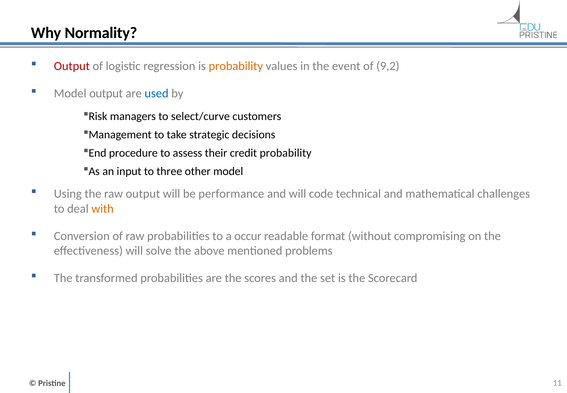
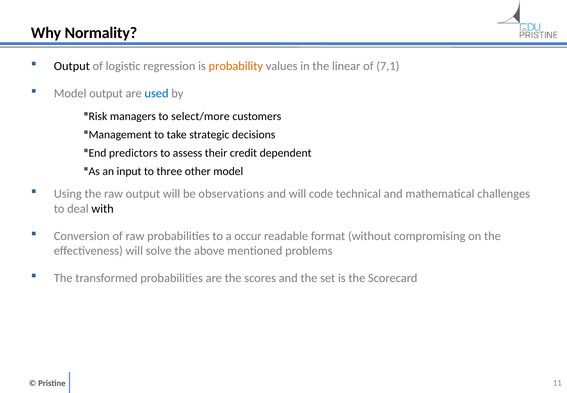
Output at (72, 66) colour: red -> black
event: event -> linear
9,2: 9,2 -> 7,1
select/curve: select/curve -> select/more
procedure: procedure -> predictors
credit probability: probability -> dependent
performance: performance -> observations
with colour: orange -> black
